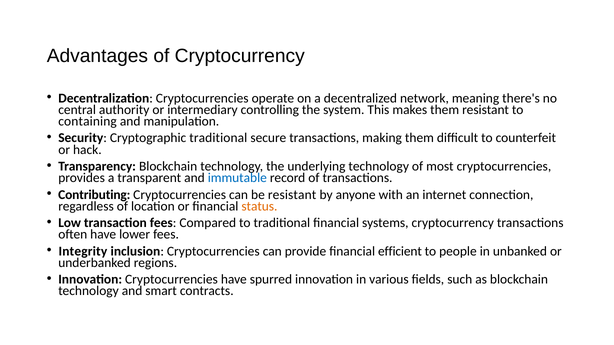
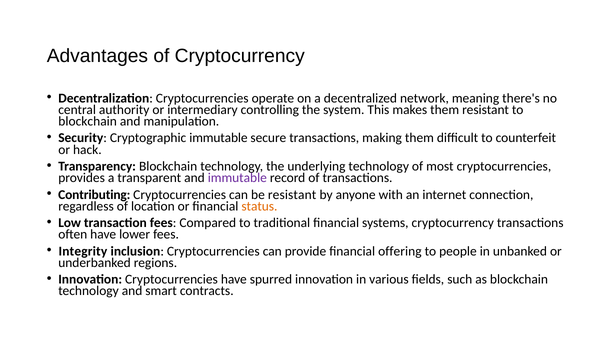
containing at (88, 121): containing -> blockchain
Cryptographic traditional: traditional -> immutable
immutable at (237, 178) colour: blue -> purple
efficient: efficient -> offering
